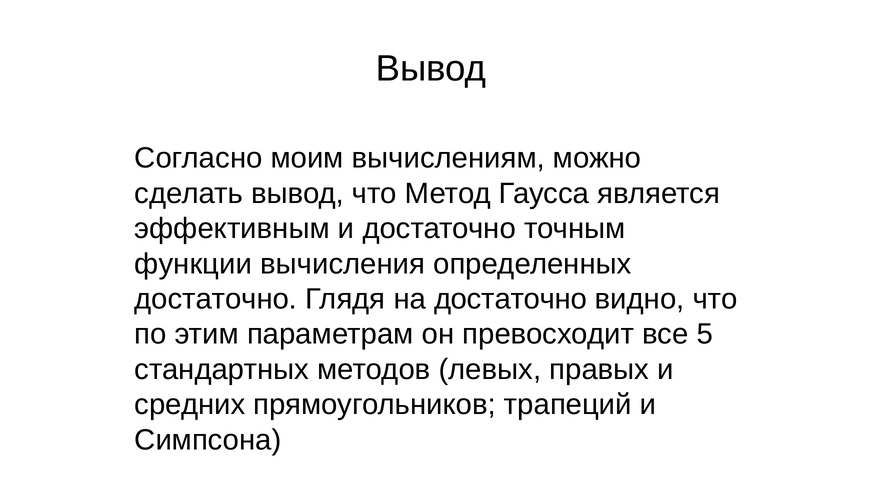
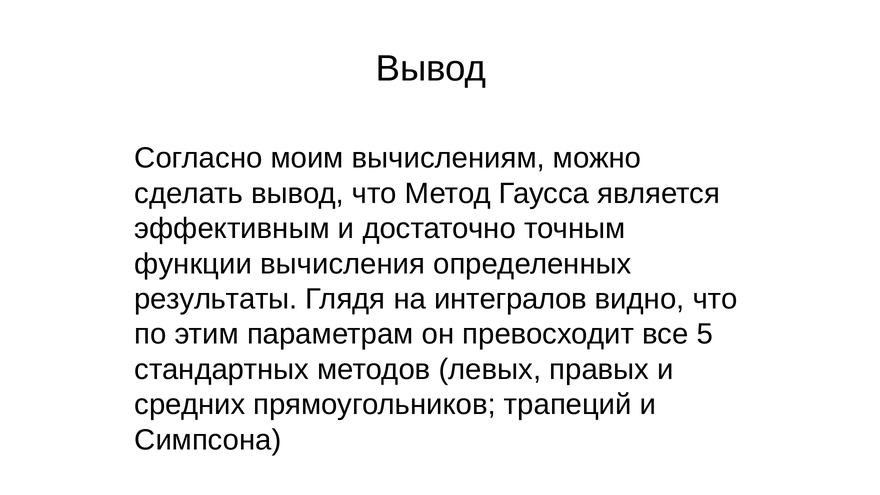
достаточно at (216, 299): достаточно -> результаты
на достаточно: достаточно -> интегралов
